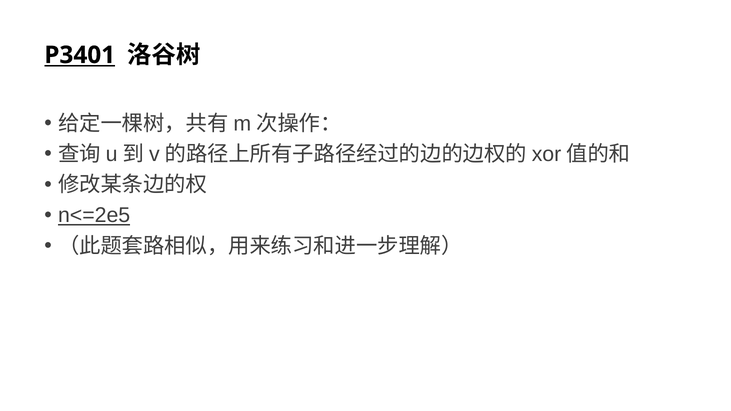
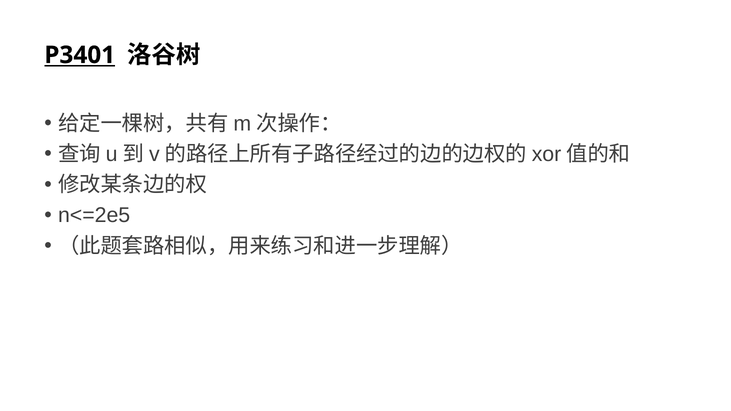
n<=2e5 underline: present -> none
